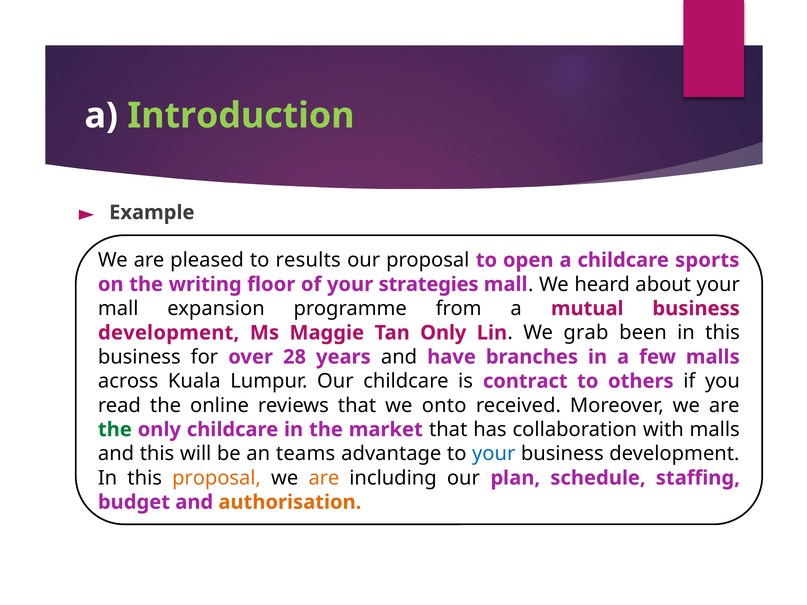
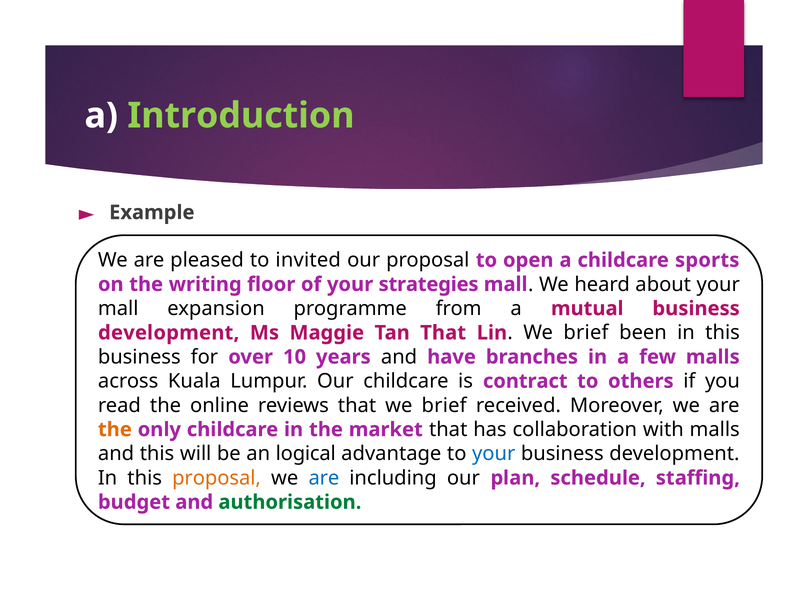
results: results -> invited
Tan Only: Only -> That
grab at (586, 333): grab -> brief
28: 28 -> 10
that we onto: onto -> brief
the at (115, 430) colour: green -> orange
teams: teams -> logical
are at (324, 478) colour: orange -> blue
authorisation colour: orange -> green
